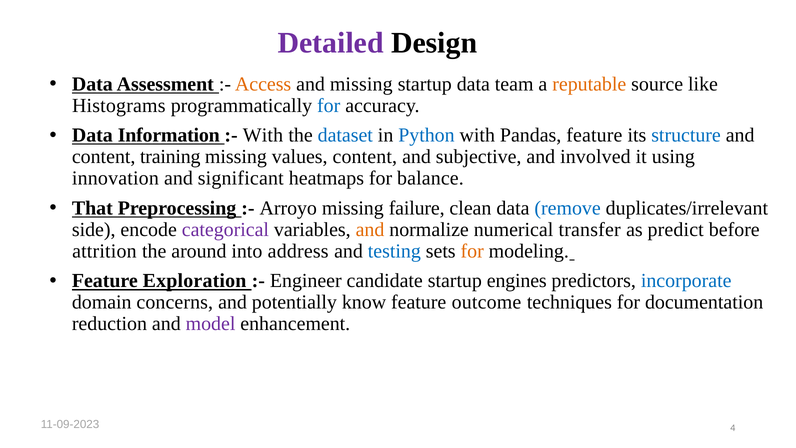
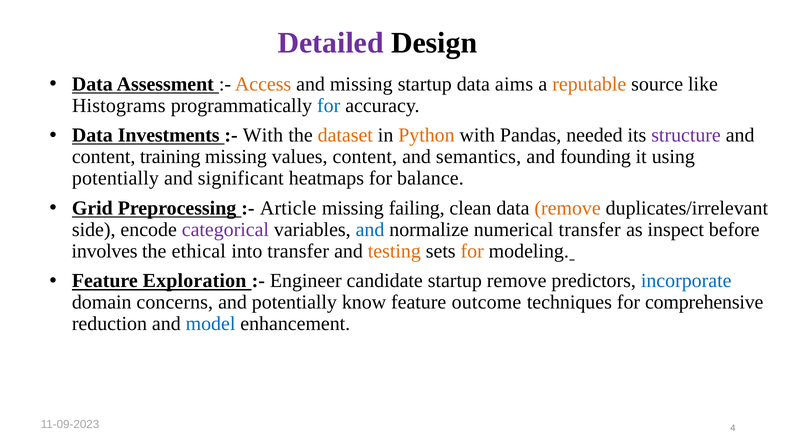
team: team -> aims
Information: Information -> Investments
dataset colour: blue -> orange
Python colour: blue -> orange
Pandas feature: feature -> needed
structure colour: blue -> purple
subjective: subjective -> semantics
involved: involved -> founding
innovation at (115, 178): innovation -> potentially
That: That -> Grid
Arroyo: Arroyo -> Article
failure: failure -> failing
remove at (568, 208) colour: blue -> orange
and at (370, 230) colour: orange -> blue
predict: predict -> inspect
attrition: attrition -> involves
around: around -> ethical
into address: address -> transfer
testing colour: blue -> orange
startup engines: engines -> remove
documentation: documentation -> comprehensive
model colour: purple -> blue
